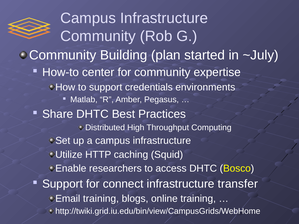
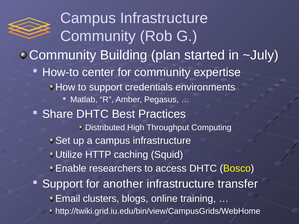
connect: connect -> another
Email training: training -> clusters
